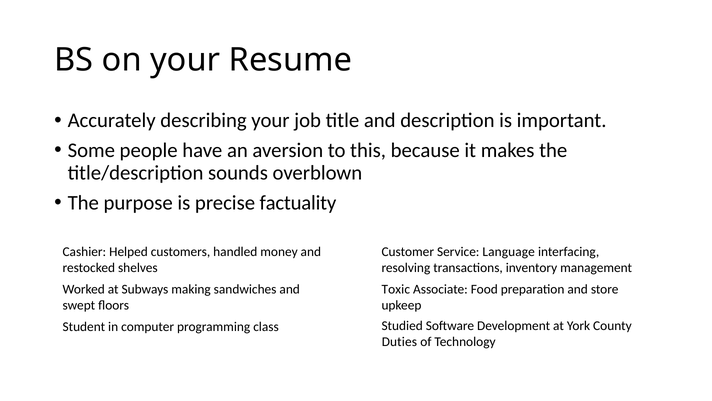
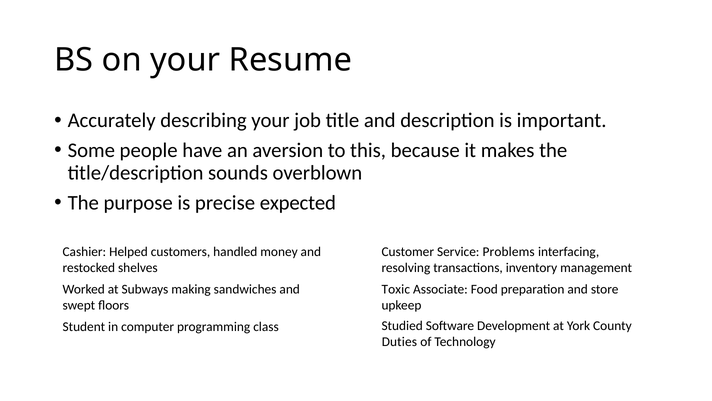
factuality: factuality -> expected
Language: Language -> Problems
